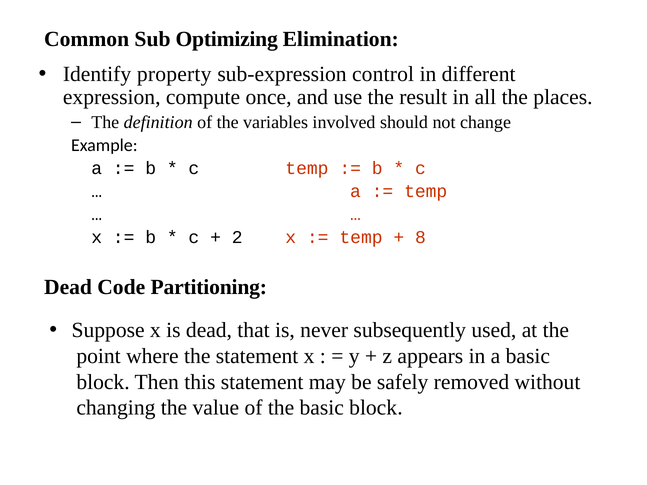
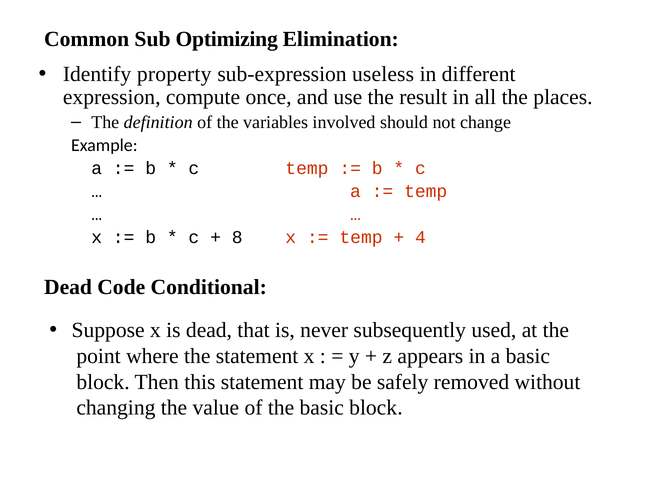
control: control -> useless
2: 2 -> 8
8: 8 -> 4
Partitioning: Partitioning -> Conditional
